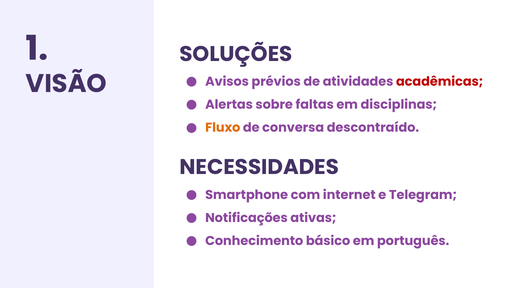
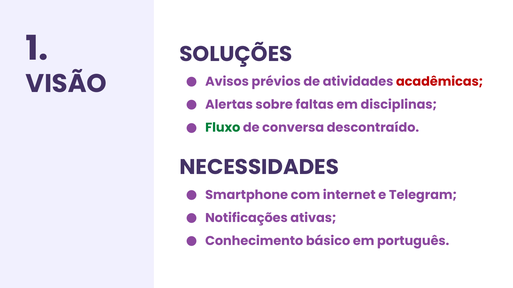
Fluxo colour: orange -> green
